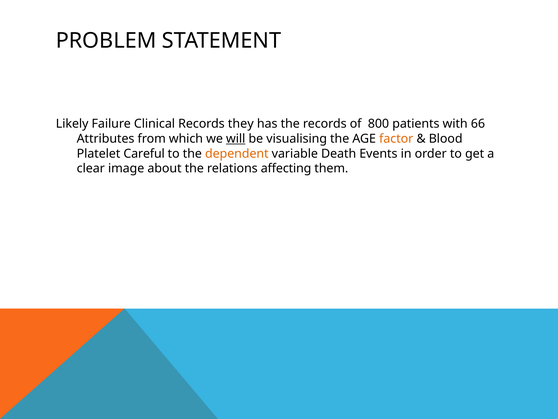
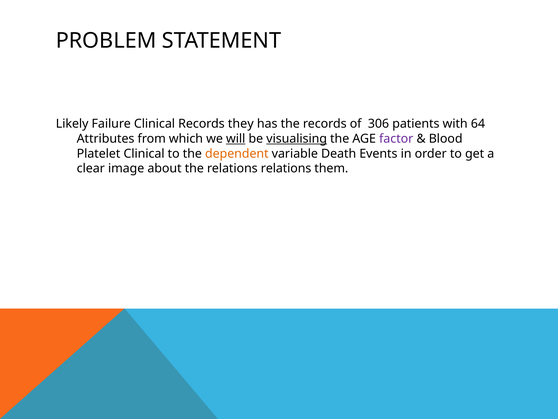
800: 800 -> 306
66: 66 -> 64
visualising underline: none -> present
factor colour: orange -> purple
Platelet Careful: Careful -> Clinical
relations affecting: affecting -> relations
